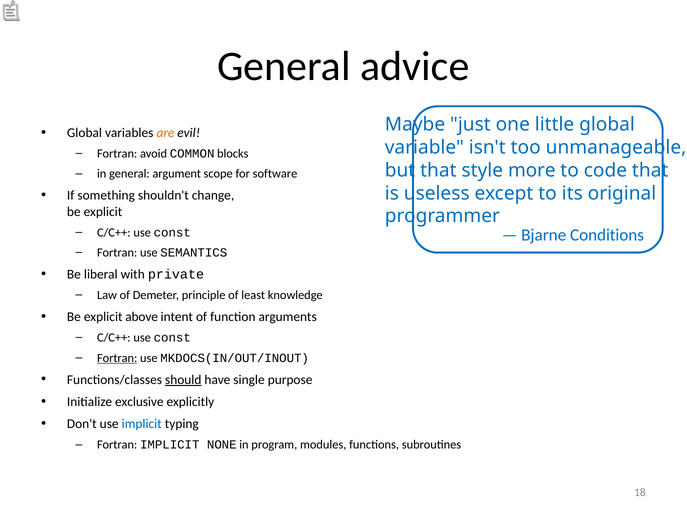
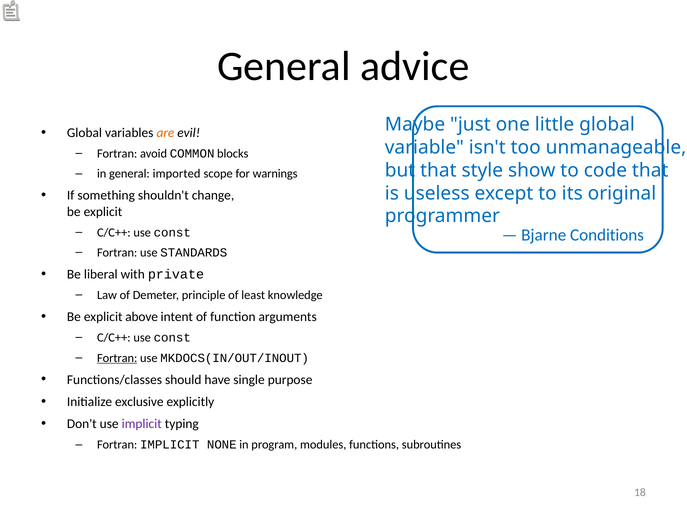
more: more -> show
argument: argument -> imported
software: software -> warnings
SEMANTICS: SEMANTICS -> STANDARDS
should underline: present -> none
implicit at (142, 423) colour: blue -> purple
